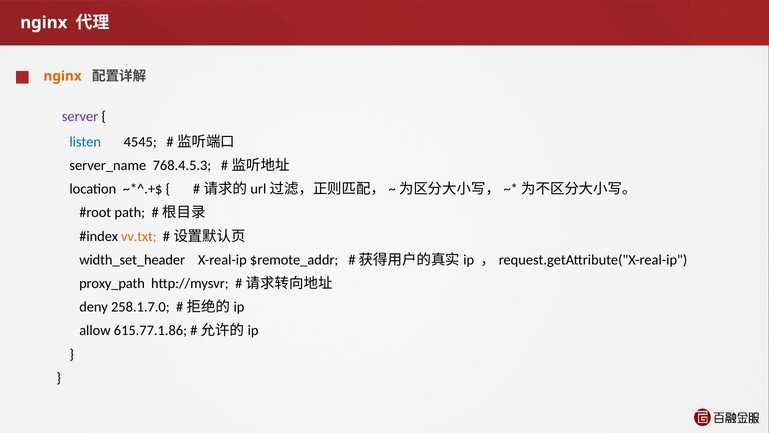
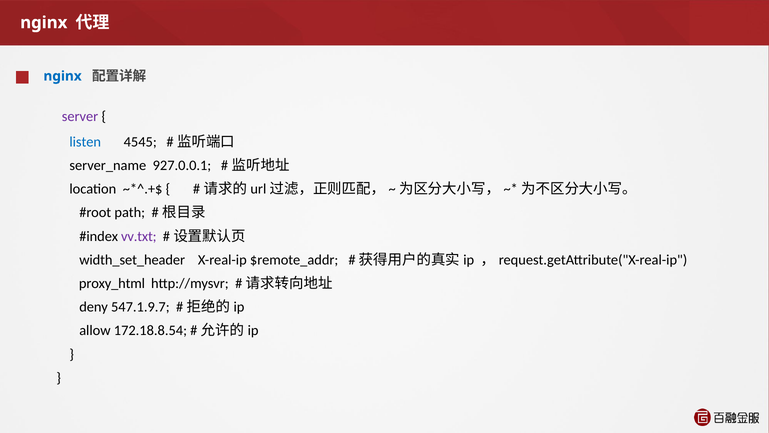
nginx at (63, 76) colour: orange -> blue
768.4.5.3: 768.4.5.3 -> 927.0.0.1
vv.txt colour: orange -> purple
proxy_path: proxy_path -> proxy_html
258.1.7.0: 258.1.7.0 -> 547.1.9.7
615.77.1.86: 615.77.1.86 -> 172.18.8.54
